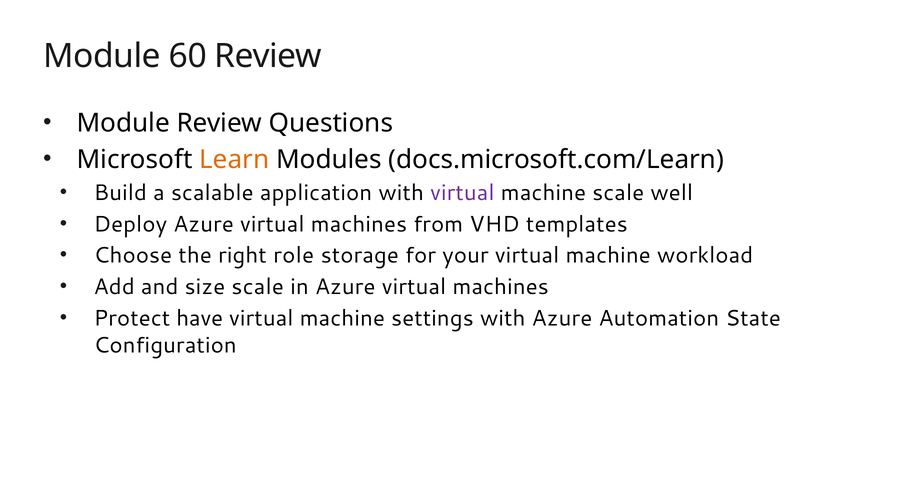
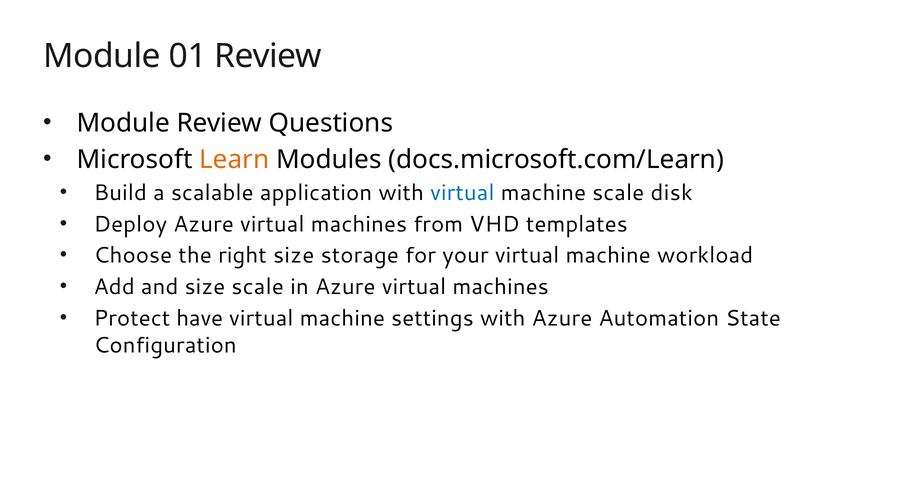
60: 60 -> 01
virtual at (462, 193) colour: purple -> blue
well: well -> disk
right role: role -> size
